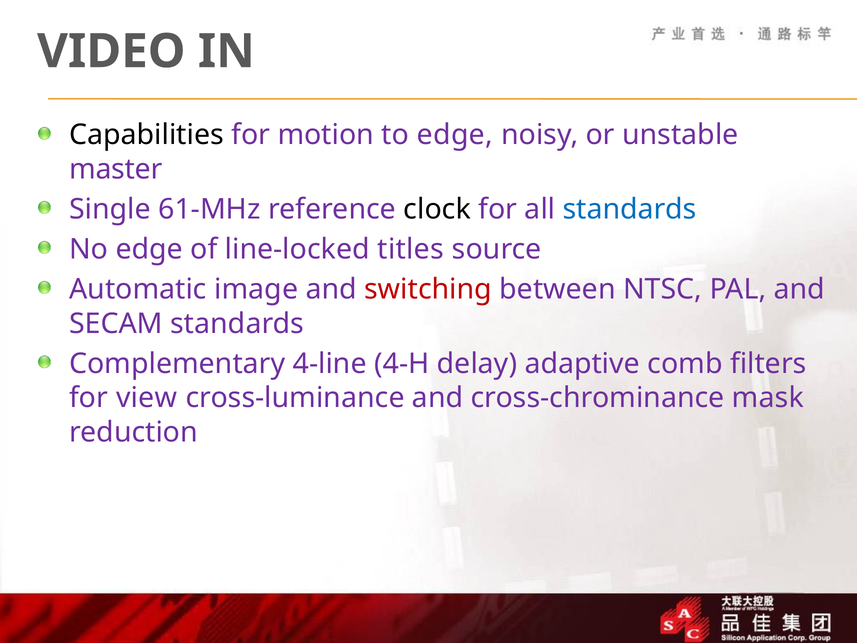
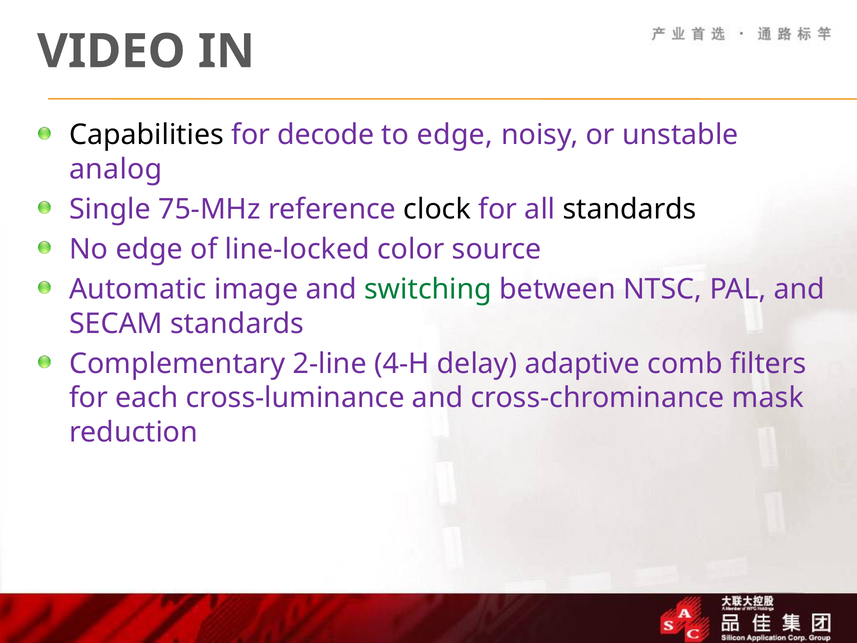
motion: motion -> decode
master: master -> analog
61-MHz: 61-MHz -> 75-MHz
standards at (630, 209) colour: blue -> black
titles: titles -> color
switching colour: red -> green
4-line: 4-line -> 2-line
view: view -> each
